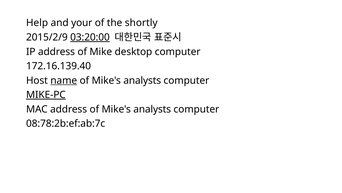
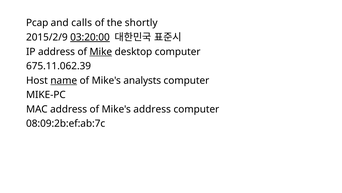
Help: Help -> Pcap
your: your -> calls
Mike underline: none -> present
172.16.139.40: 172.16.139.40 -> 675.11.062.39
MIKE-PC underline: present -> none
address of Mike's analysts: analysts -> address
08:78:2b:ef:ab:7c: 08:78:2b:ef:ab:7c -> 08:09:2b:ef:ab:7c
